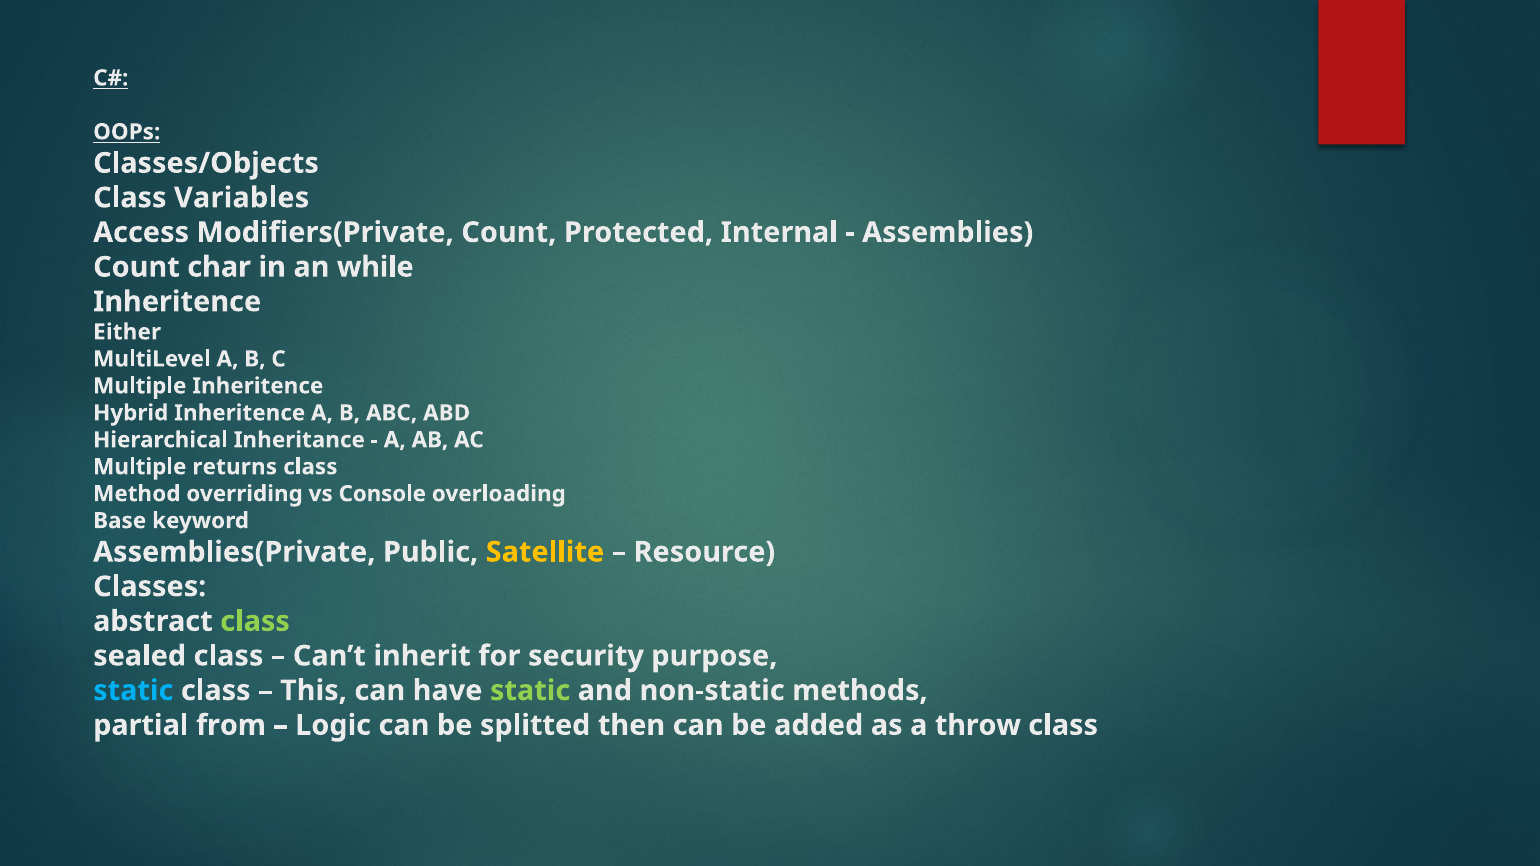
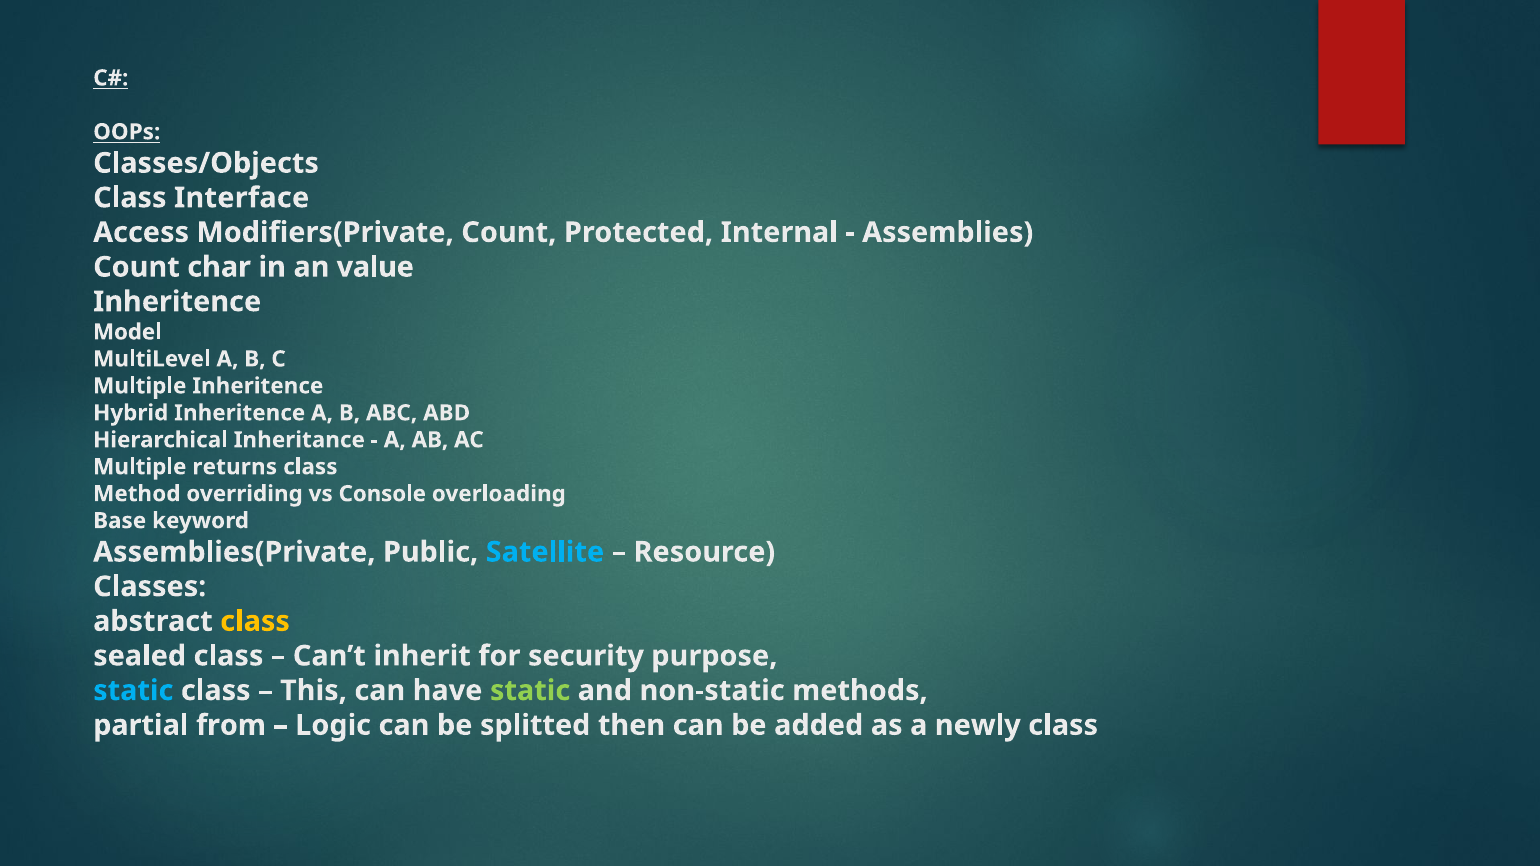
Variables: Variables -> Interface
while: while -> value
Either: Either -> Model
Satellite colour: yellow -> light blue
class at (255, 621) colour: light green -> yellow
throw: throw -> newly
